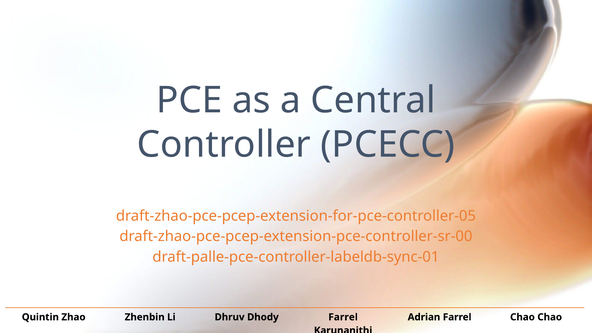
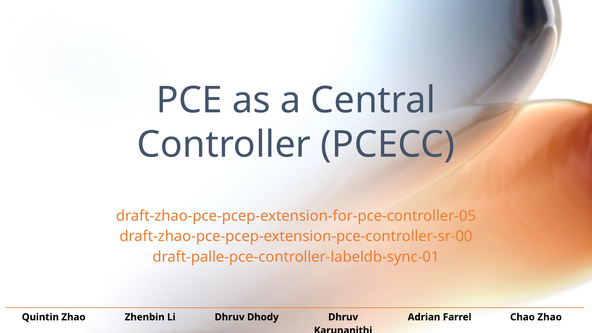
Dhody Farrel: Farrel -> Dhruv
Chao Chao: Chao -> Zhao
